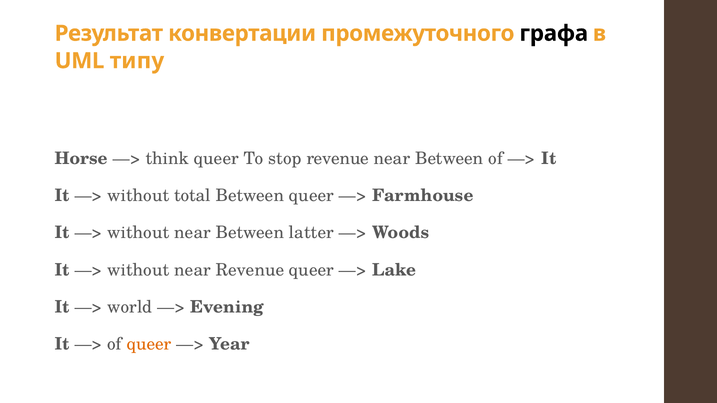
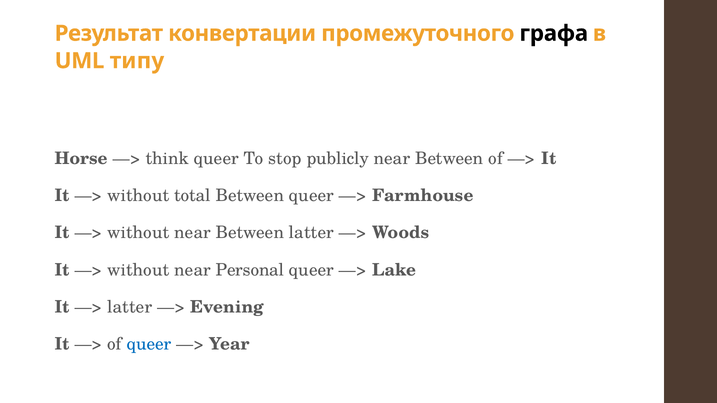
stop revenue: revenue -> publicly
near Revenue: Revenue -> Personal
world at (130, 307): world -> latter
queer at (149, 344) colour: orange -> blue
